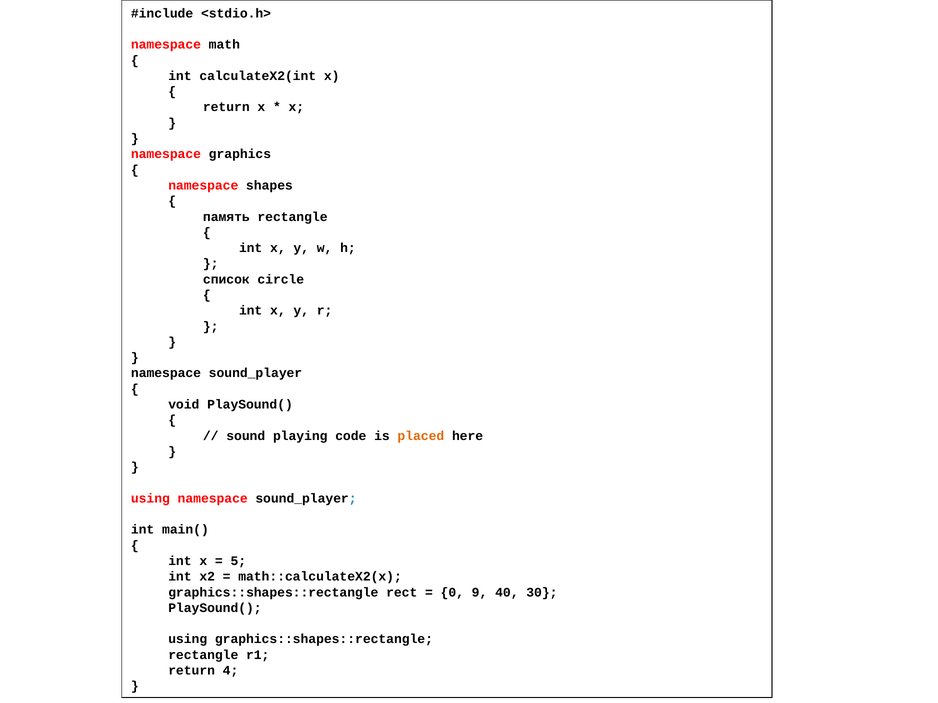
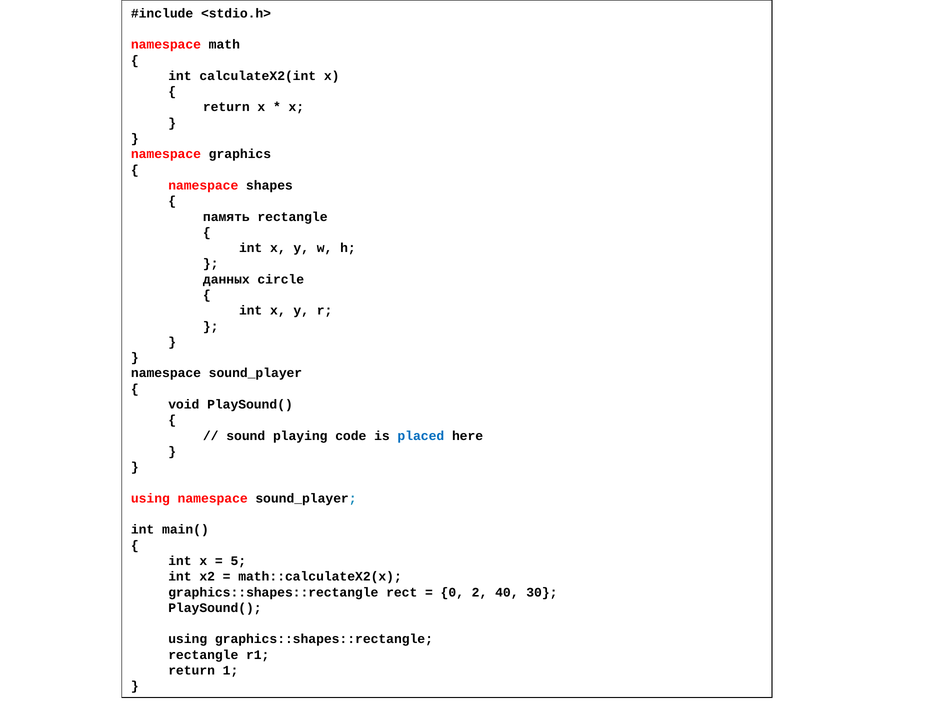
список: список -> данных
placed colour: orange -> blue
9: 9 -> 2
4: 4 -> 1
